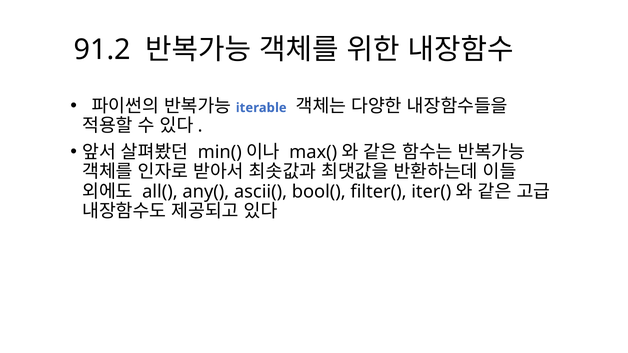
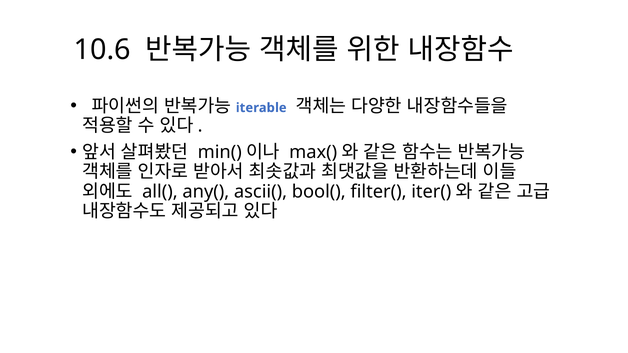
91.2: 91.2 -> 10.6
